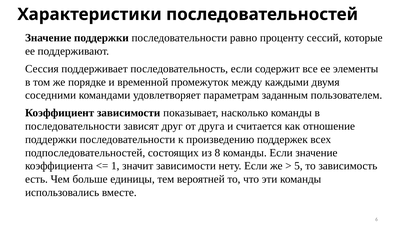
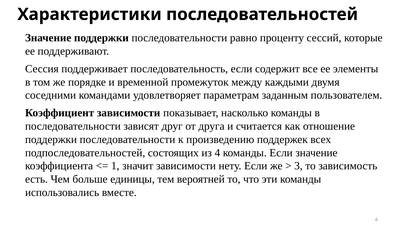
8: 8 -> 4
5: 5 -> 3
